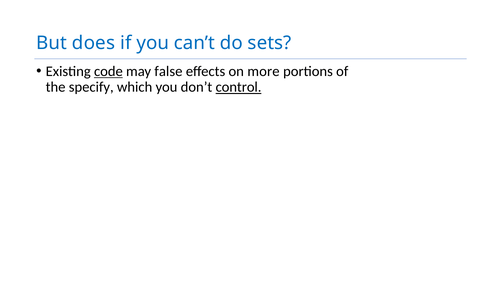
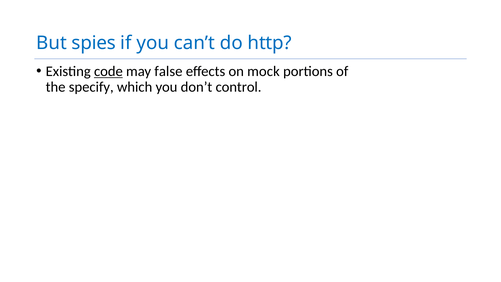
does: does -> spies
sets: sets -> http
more: more -> mock
control underline: present -> none
